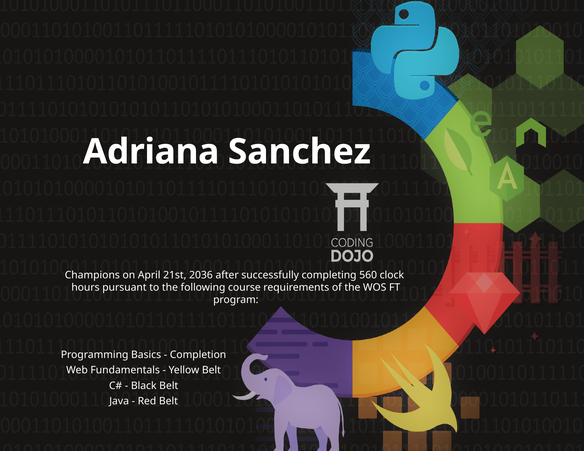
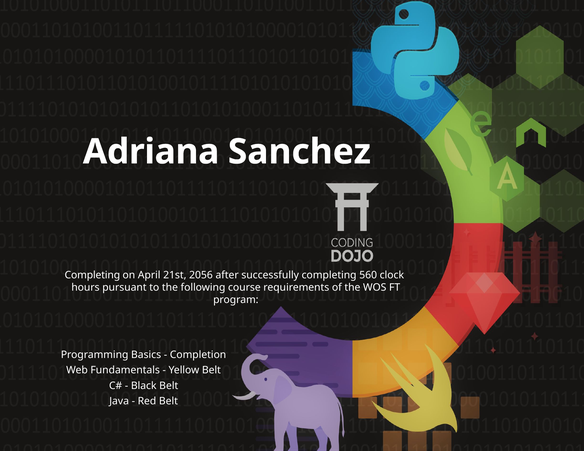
Champions at (92, 275): Champions -> Completing
2036: 2036 -> 2056
